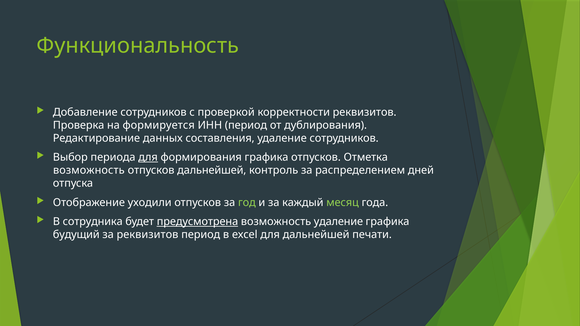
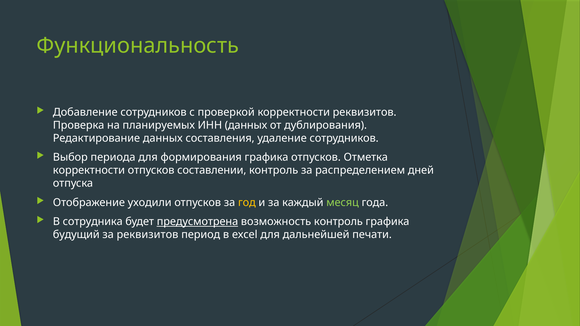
формируется: формируется -> планируемых
ИНН период: период -> данных
для at (148, 157) underline: present -> none
возможность at (89, 170): возможность -> корректности
отпусков дальнейшей: дальнейшей -> составлении
год colour: light green -> yellow
возможность удаление: удаление -> контроль
